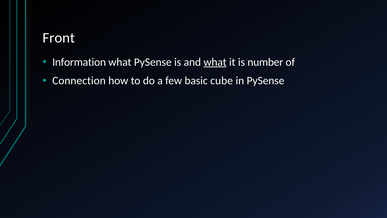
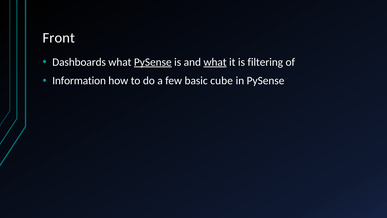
Information: Information -> Dashboards
PySense at (153, 62) underline: none -> present
number: number -> filtering
Connection: Connection -> Information
